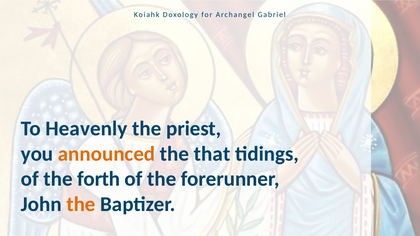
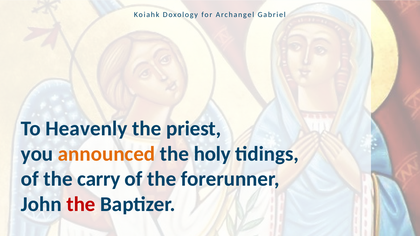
that: that -> holy
forth: forth -> carry
the at (81, 204) colour: orange -> red
